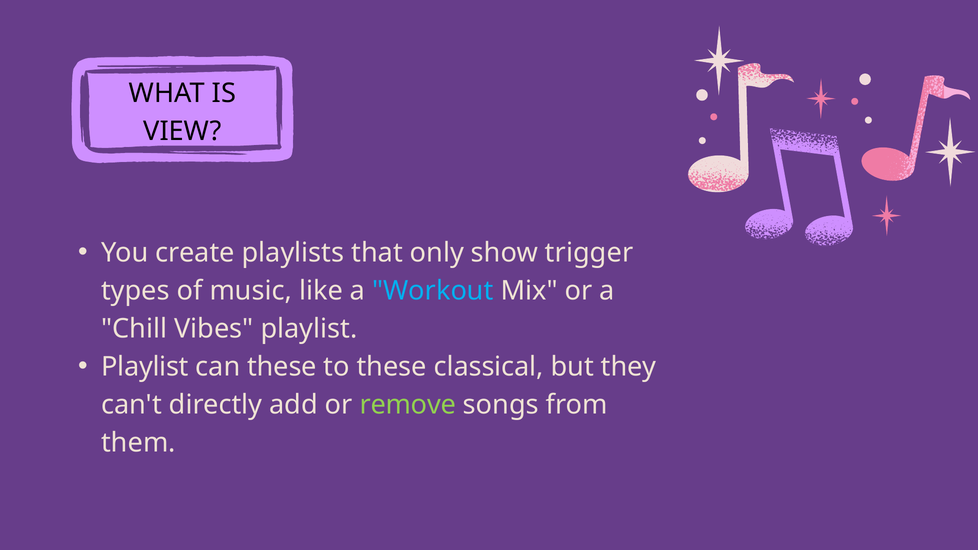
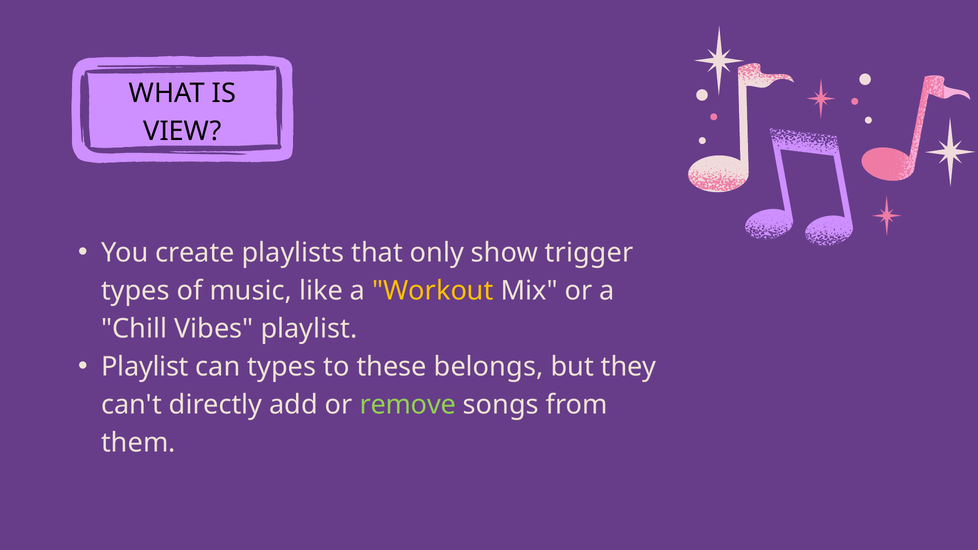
Workout colour: light blue -> yellow
can these: these -> types
classical: classical -> belongs
